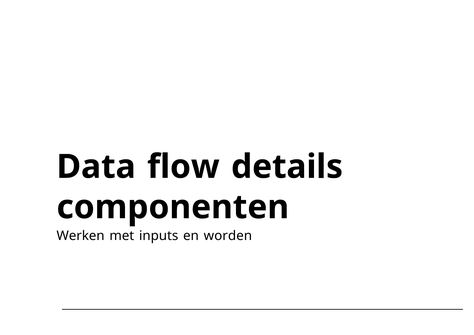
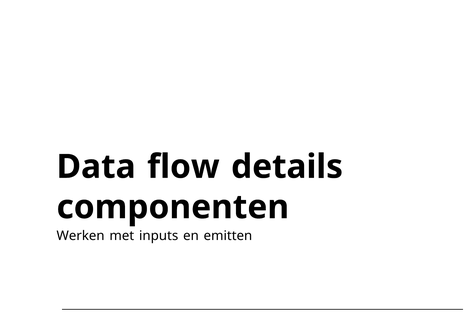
worden: worden -> emitten
